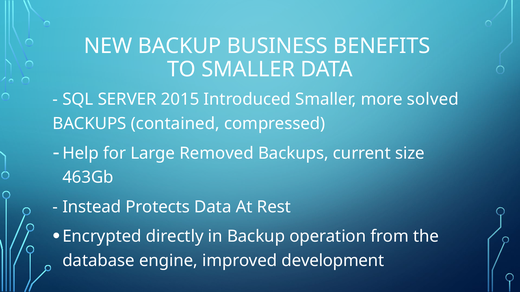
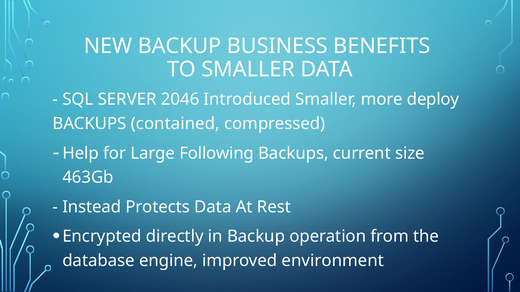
2015: 2015 -> 2046
solved: solved -> deploy
Removed: Removed -> Following
development: development -> environment
